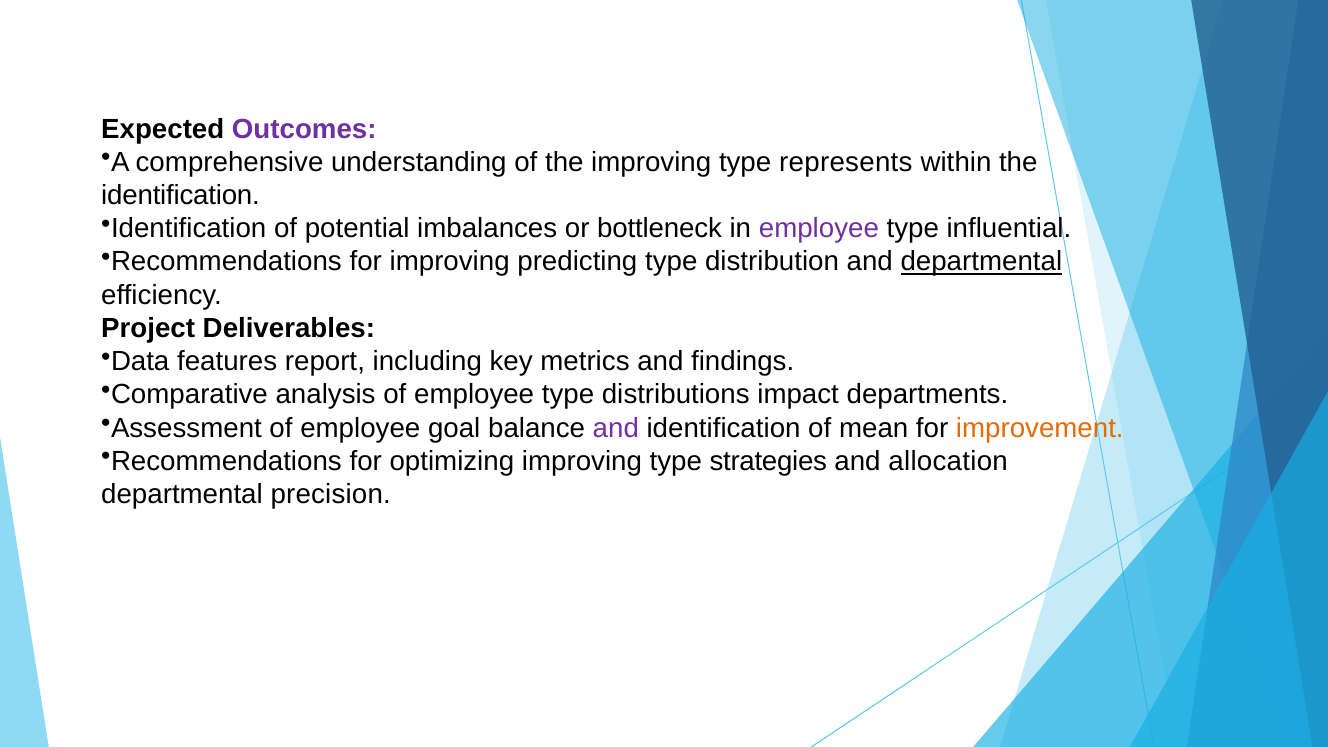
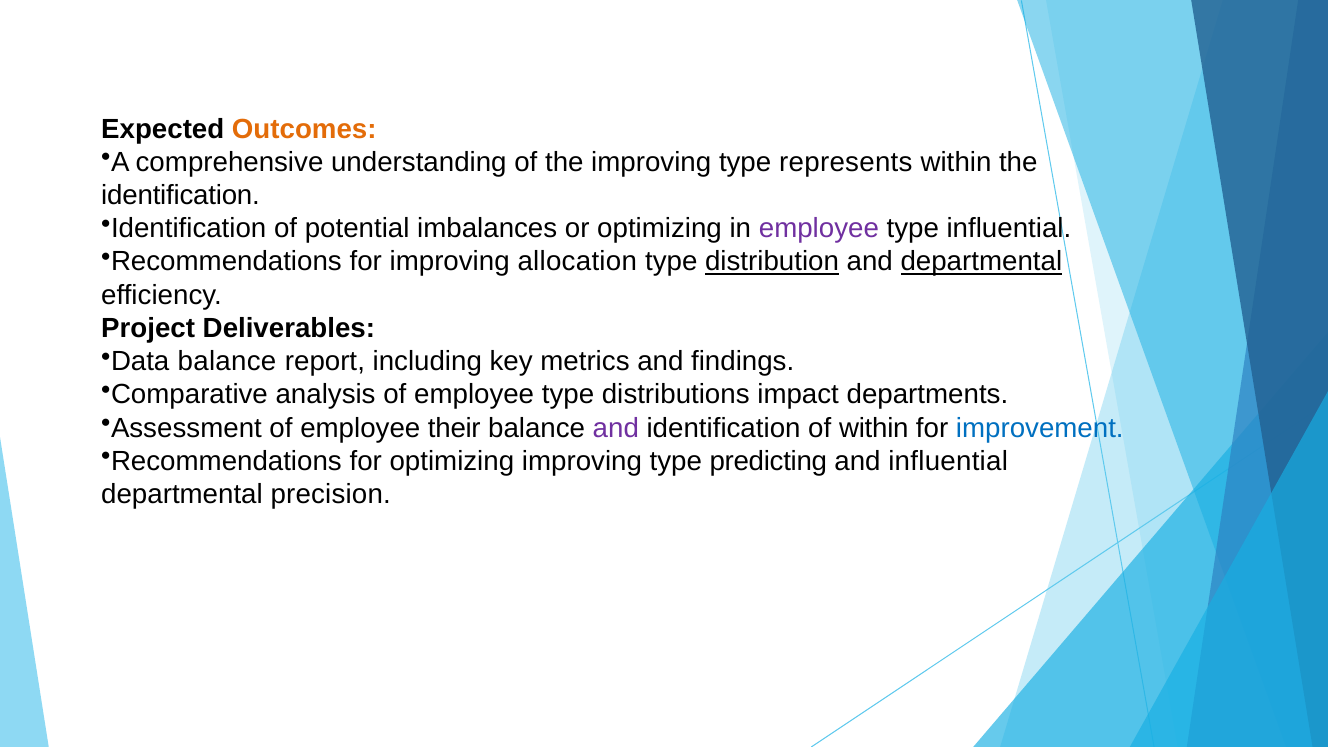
Outcomes colour: purple -> orange
or bottleneck: bottleneck -> optimizing
predicting: predicting -> allocation
distribution underline: none -> present
Data features: features -> balance
goal: goal -> their
of mean: mean -> within
improvement colour: orange -> blue
strategies: strategies -> predicting
and allocation: allocation -> influential
